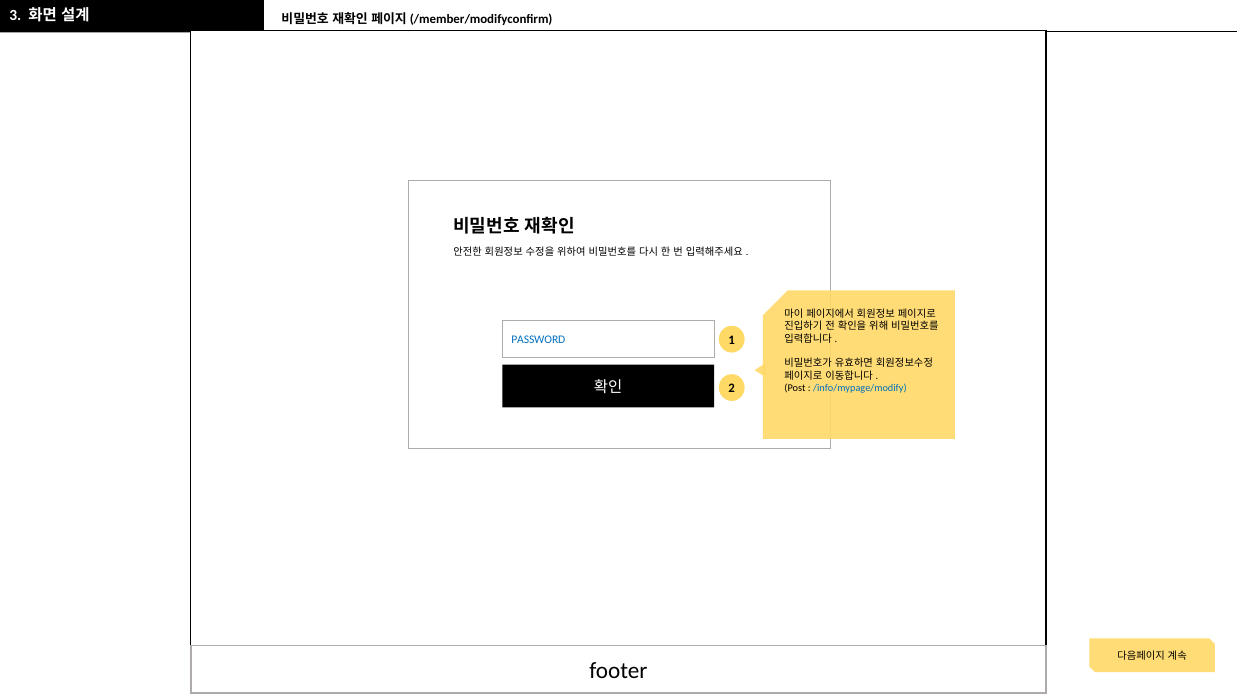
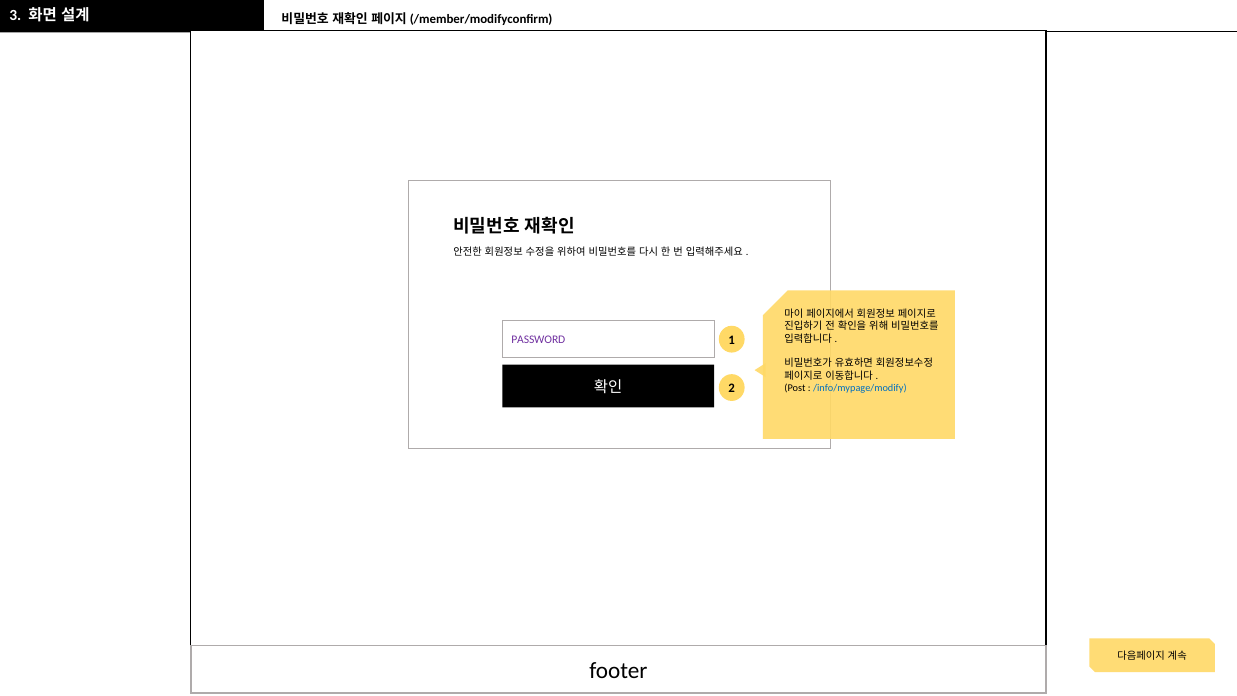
PASSWORD colour: blue -> purple
